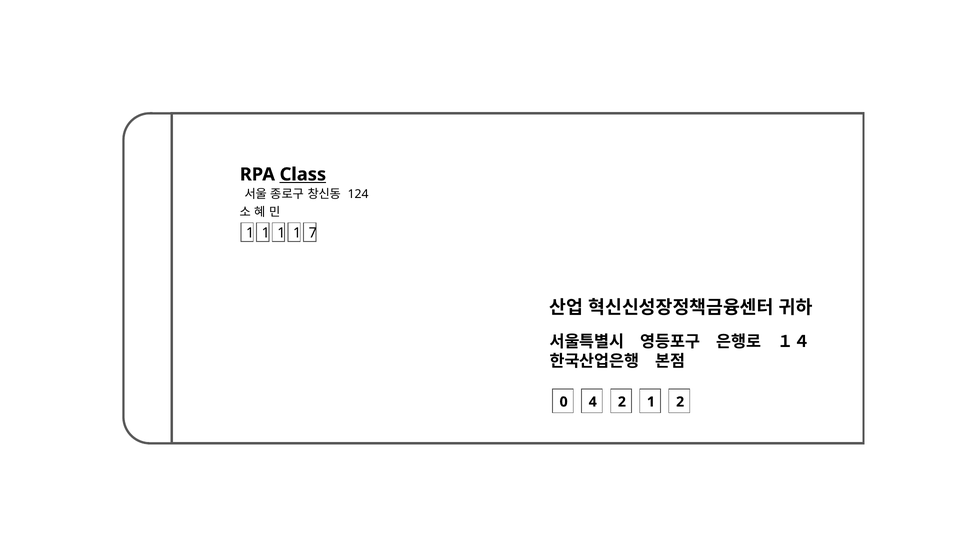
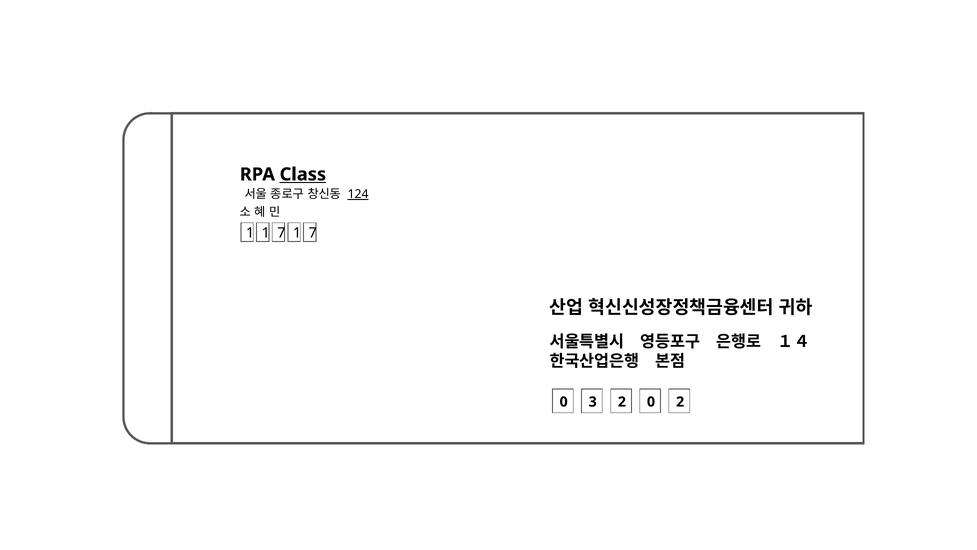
124 underline: none -> present
1 at (281, 233): 1 -> 7
4: 4 -> 3
2 1: 1 -> 0
